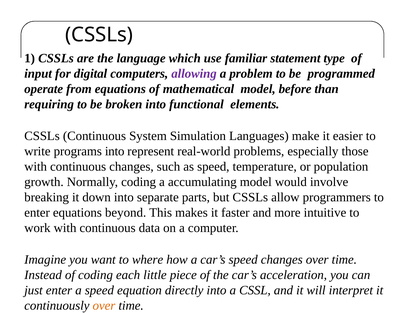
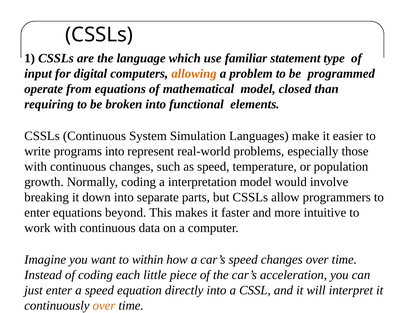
allowing colour: purple -> orange
before: before -> closed
accumulating: accumulating -> interpretation
where: where -> within
